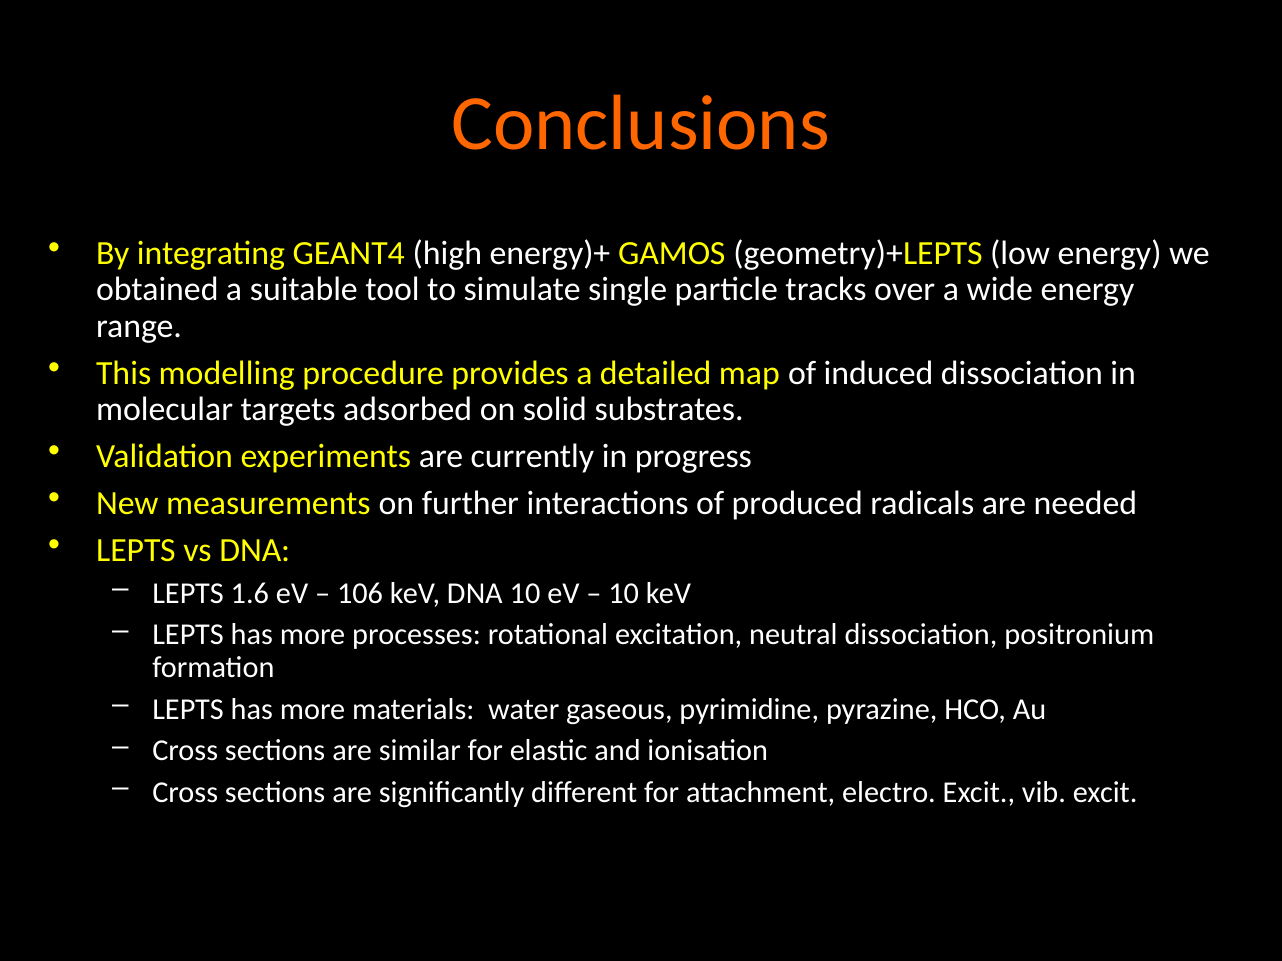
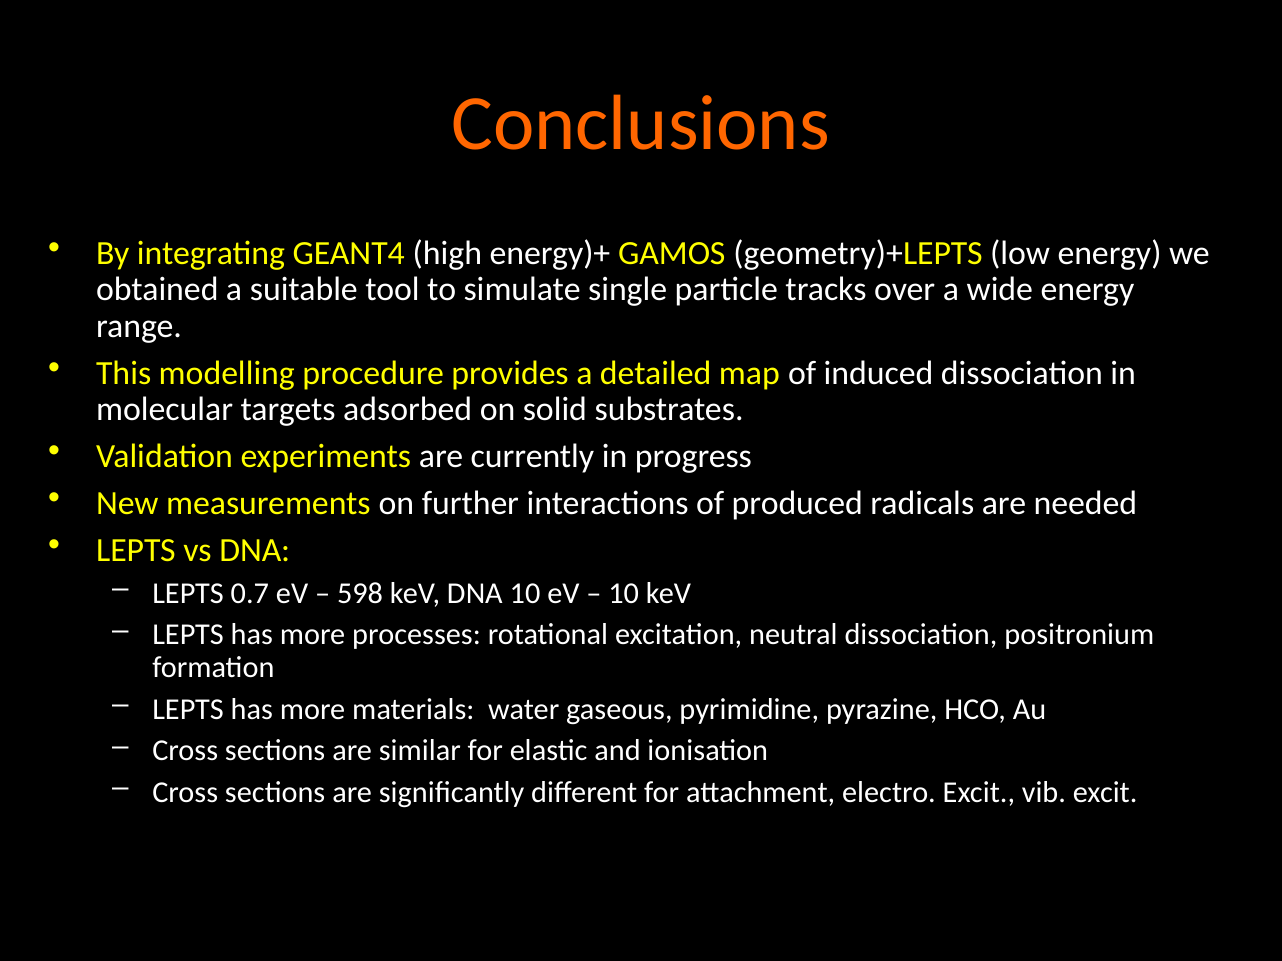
1.6: 1.6 -> 0.7
106: 106 -> 598
